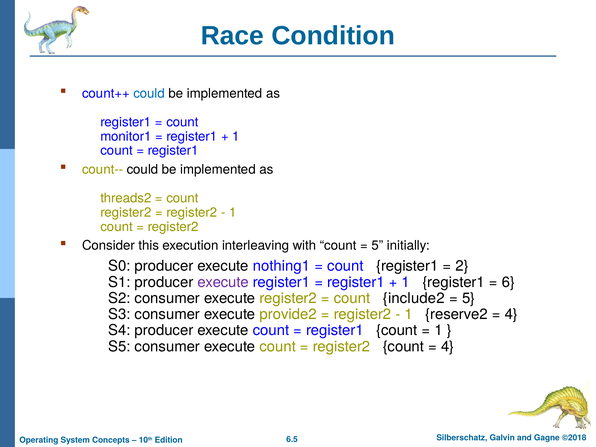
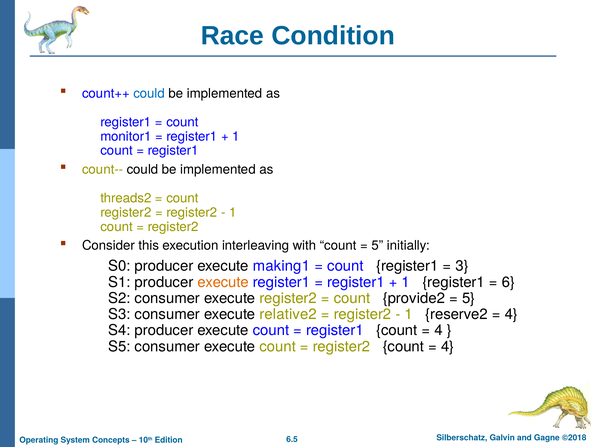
nothing1: nothing1 -> making1
2: 2 -> 3
execute at (223, 282) colour: purple -> orange
include2: include2 -> provide2
provide2: provide2 -> relative2
1 at (439, 330): 1 -> 4
